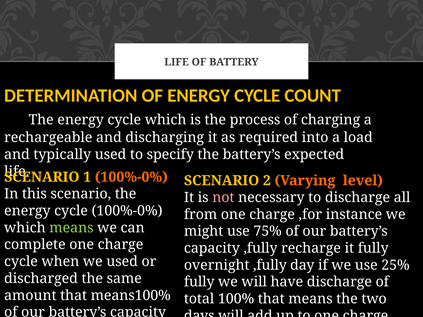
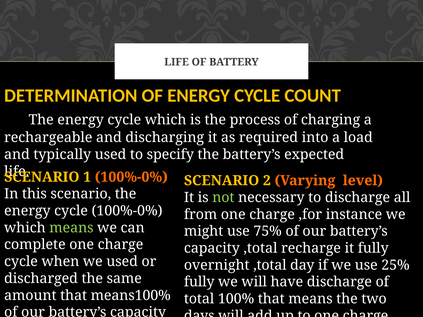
not colour: pink -> light green
capacity ,fully: ,fully -> ,total
overnight ,fully: ,fully -> ,total
